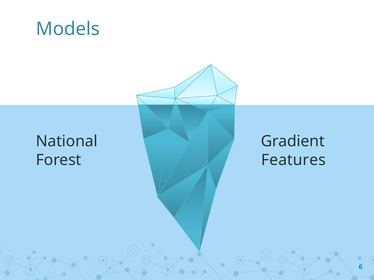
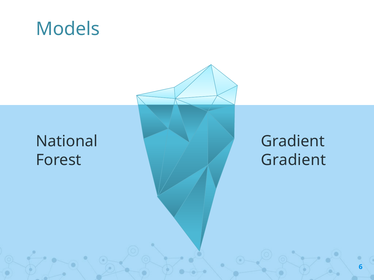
Features at (293, 160): Features -> Gradient
